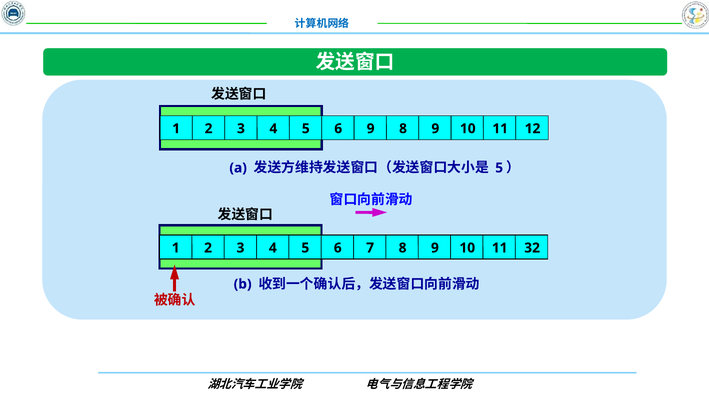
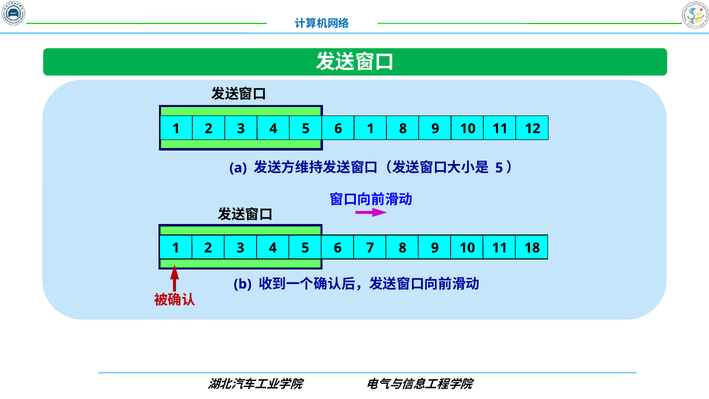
6 9: 9 -> 1
32: 32 -> 18
